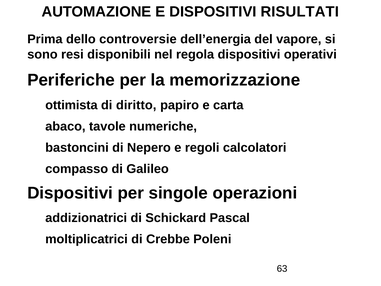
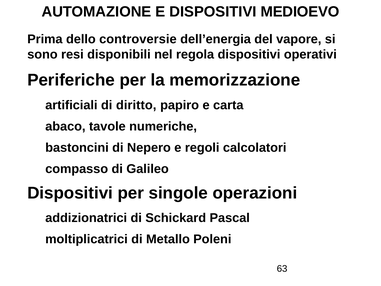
RISULTATI: RISULTATI -> MEDIOEVO
ottimista: ottimista -> artificiali
Crebbe: Crebbe -> Metallo
